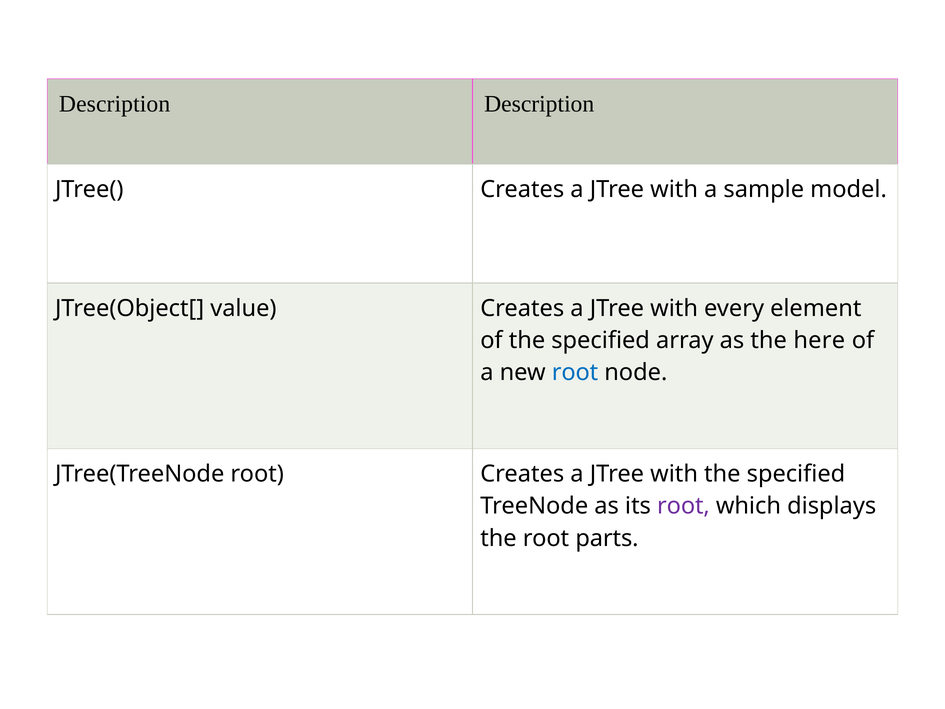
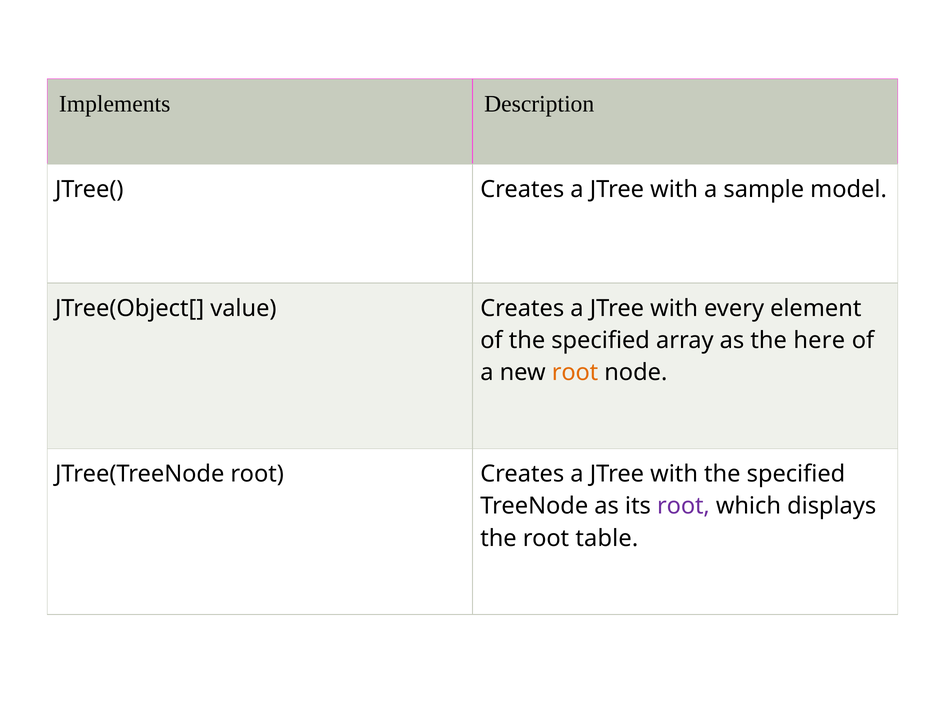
Description at (115, 104): Description -> Implements
root at (575, 372) colour: blue -> orange
parts: parts -> table
